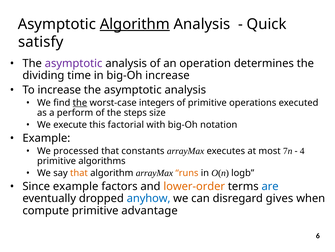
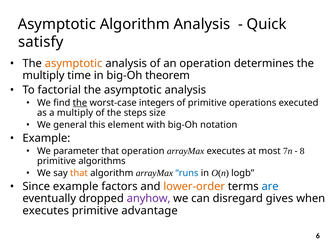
Algorithm at (135, 24) underline: present -> none
asymptotic at (74, 63) colour: purple -> orange
dividing at (43, 75): dividing -> multiply
big-Oh increase: increase -> theorem
To increase: increase -> factorial
a perform: perform -> multiply
execute: execute -> general
factorial: factorial -> element
processed: processed -> parameter
that constants: constants -> operation
4: 4 -> 8
runs colour: orange -> blue
anyhow colour: blue -> purple
compute at (46, 210): compute -> executes
